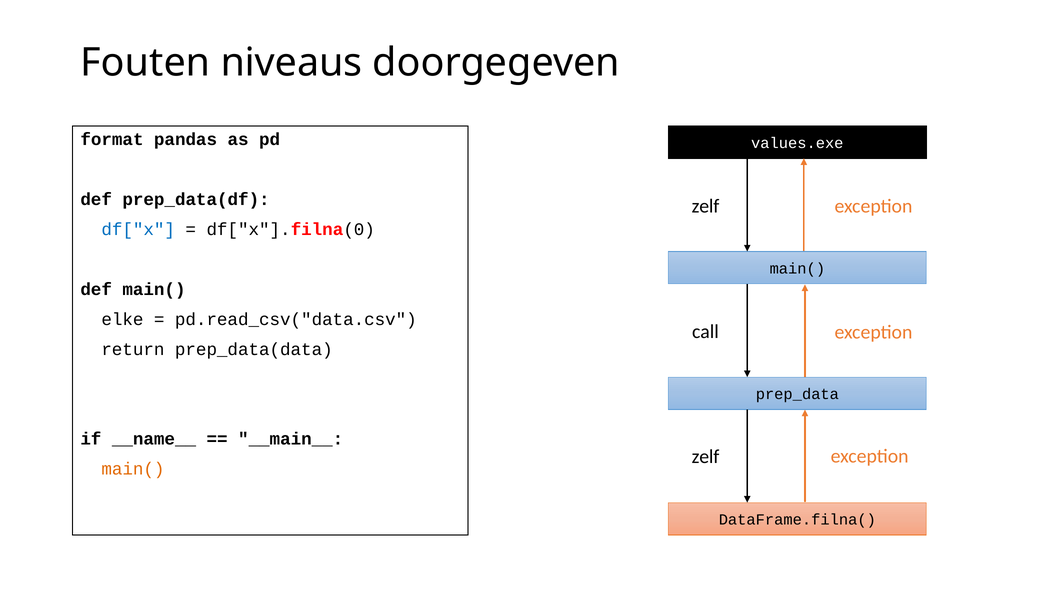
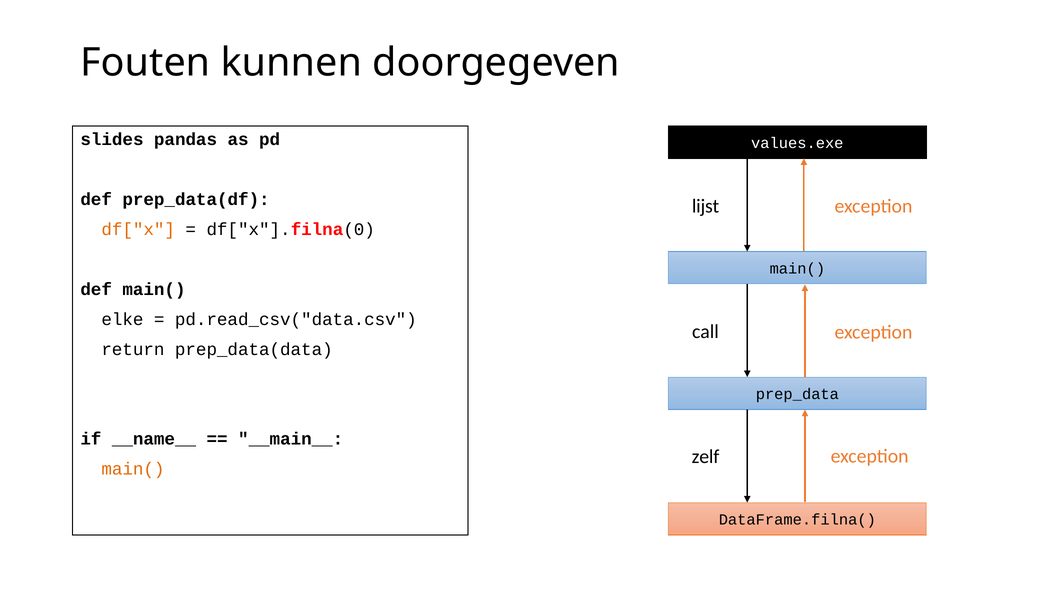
niveaus: niveaus -> kunnen
format: format -> slides
zelf at (706, 206): zelf -> lijst
df["x colour: blue -> orange
